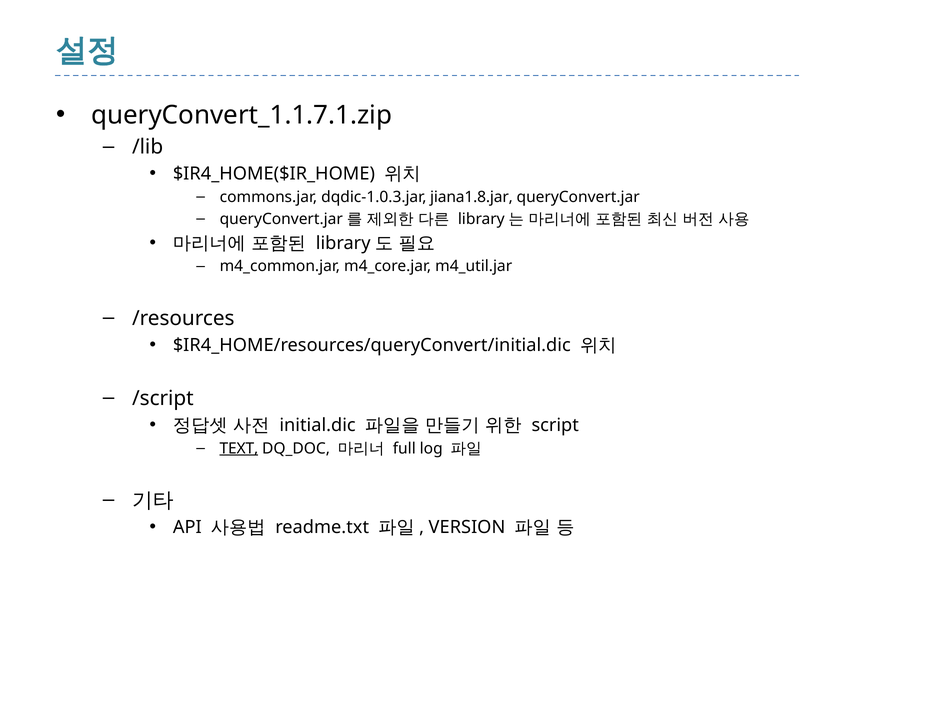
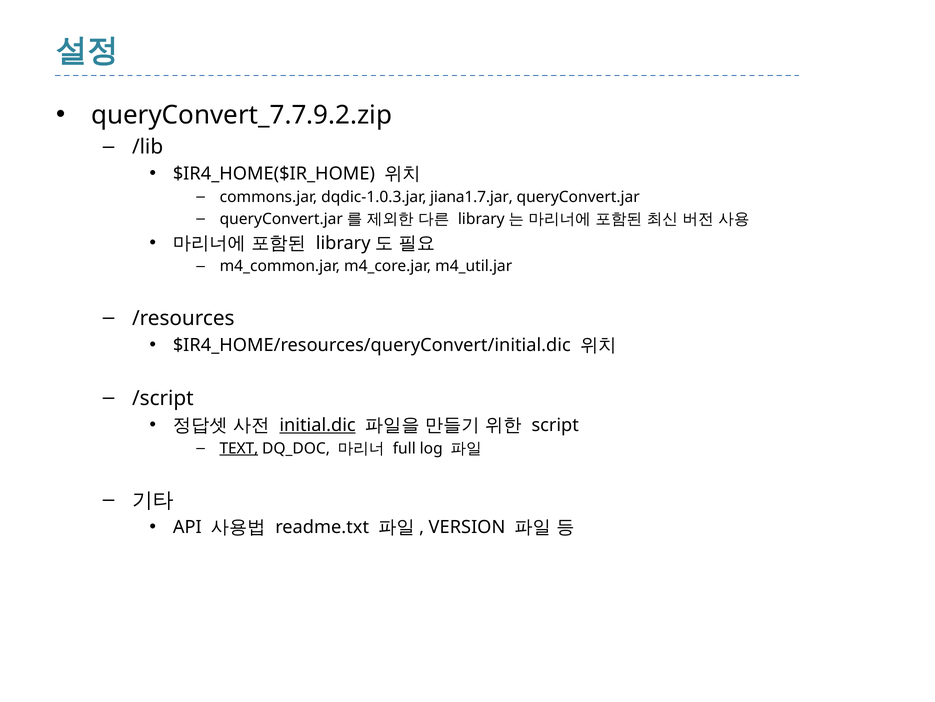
queryConvert_1.1.7.1.zip: queryConvert_1.1.7.1.zip -> queryConvert_7.7.9.2.zip
jiana1.8.jar: jiana1.8.jar -> jiana1.7.jar
initial.dic underline: none -> present
